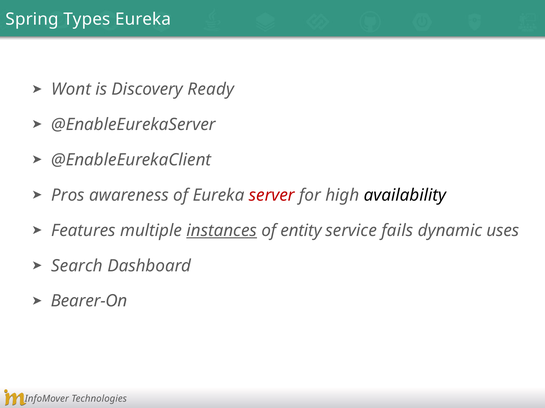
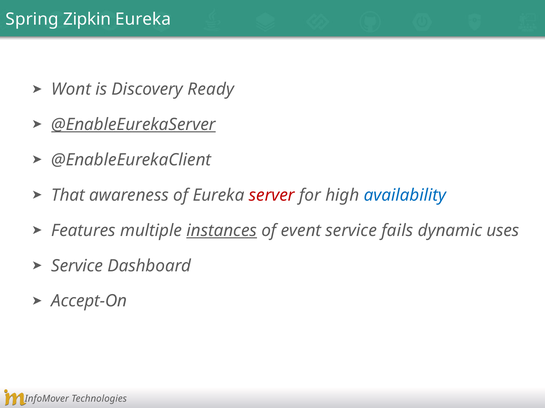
Types: Types -> Zipkin
@EnableEurekaServer underline: none -> present
Pros: Pros -> That
availability colour: black -> blue
entity: entity -> event
Search at (77, 266): Search -> Service
Bearer-On: Bearer-On -> Accept-On
